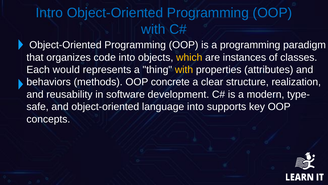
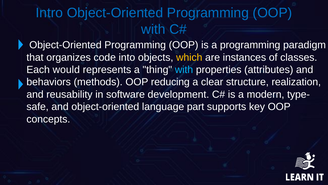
with at (184, 70) colour: yellow -> light blue
concrete: concrete -> reducing
language into: into -> part
